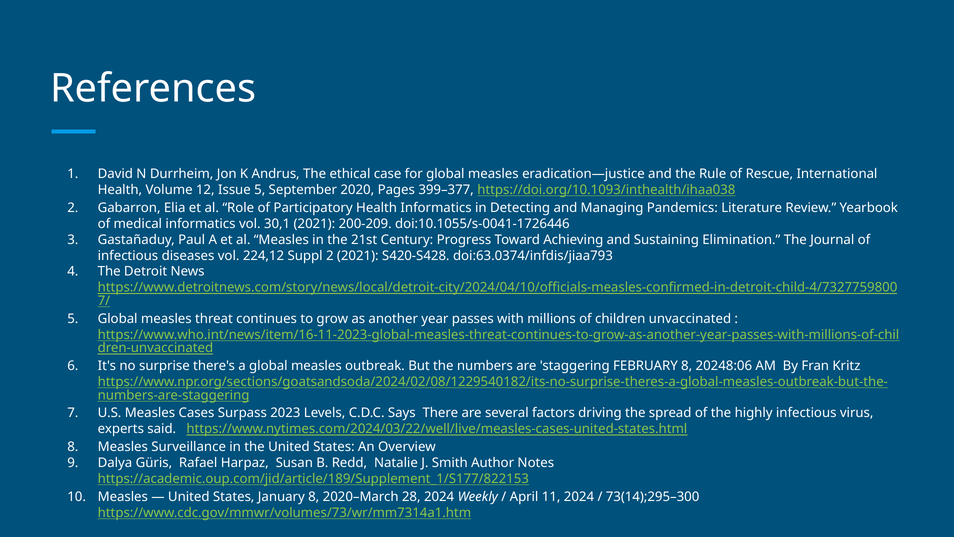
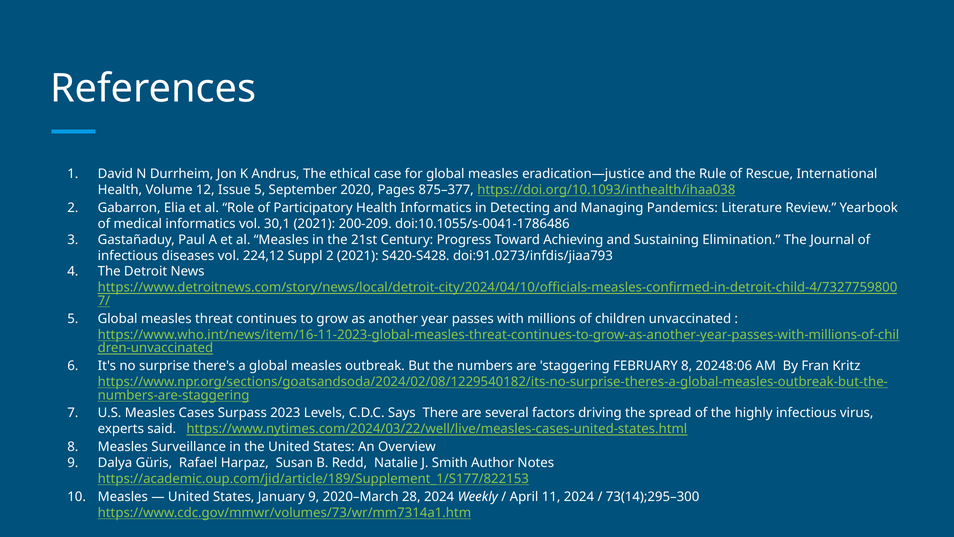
399–377: 399–377 -> 875–377
doi:10.1055/s-0041-1726446: doi:10.1055/s-0041-1726446 -> doi:10.1055/s-0041-1786486
doi:63.0374/infdis/jiaa793: doi:63.0374/infdis/jiaa793 -> doi:91.0273/infdis/jiaa793
January 8: 8 -> 9
